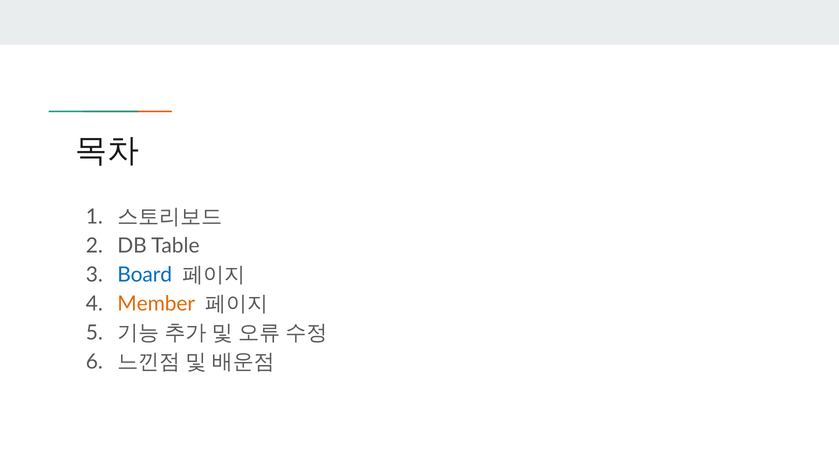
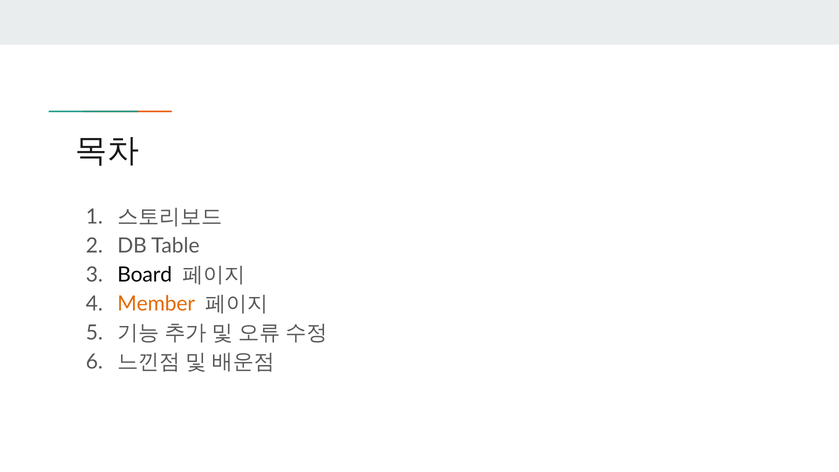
Board colour: blue -> black
